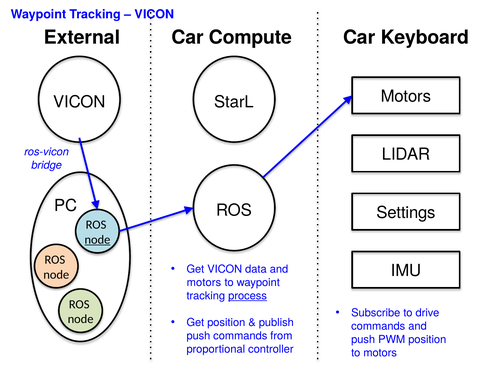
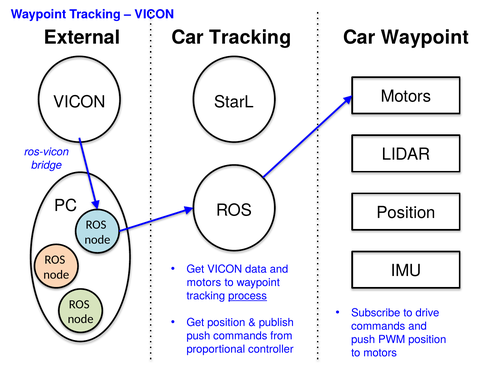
Car Compute: Compute -> Tracking
Car Keyboard: Keyboard -> Waypoint
Settings at (406, 213): Settings -> Position
node at (97, 240) underline: present -> none
